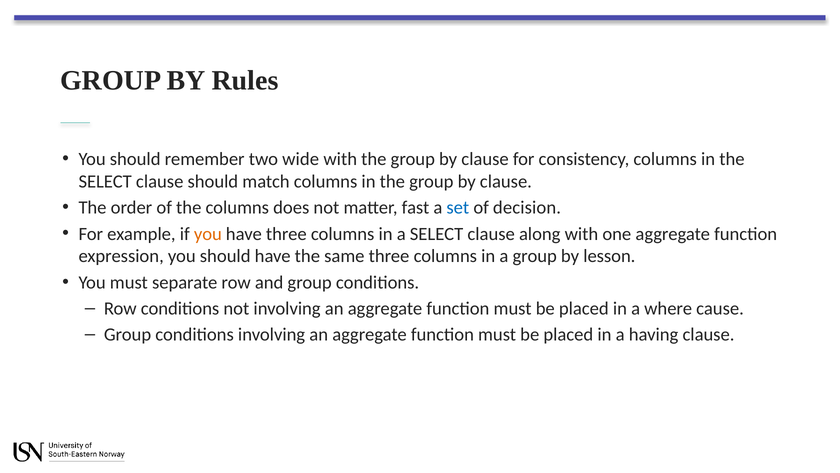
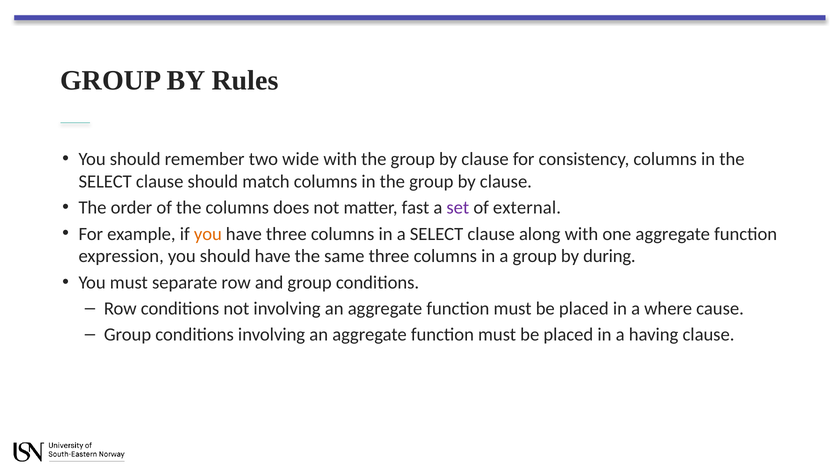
set colour: blue -> purple
decision: decision -> external
lesson: lesson -> during
